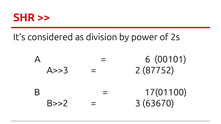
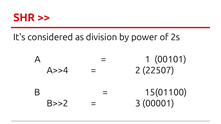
6: 6 -> 1
A>>3: A>>3 -> A>>4
87752: 87752 -> 22507
17(01100: 17(01100 -> 15(01100
63670: 63670 -> 00001
